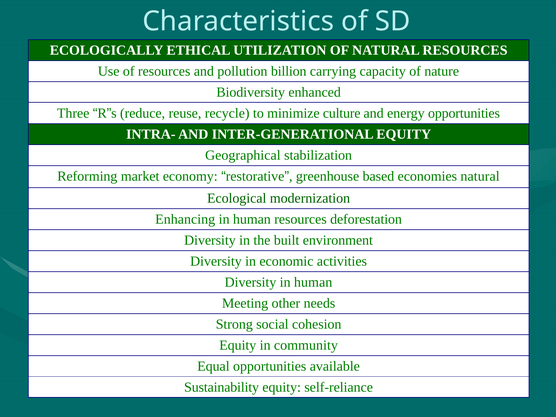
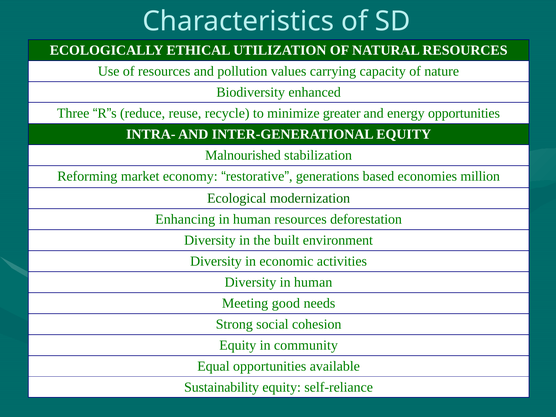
billion: billion -> values
culture: culture -> greater
Geographical: Geographical -> Malnourished
greenhouse: greenhouse -> generations
economies natural: natural -> million
other: other -> good
